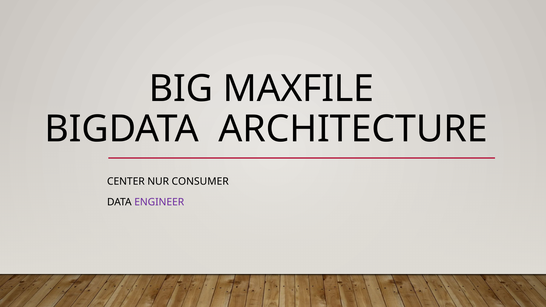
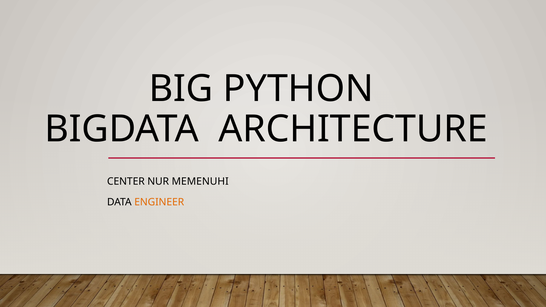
MAXFILE: MAXFILE -> PYTHON
CONSUMER: CONSUMER -> MEMENUHI
ENGINEER colour: purple -> orange
